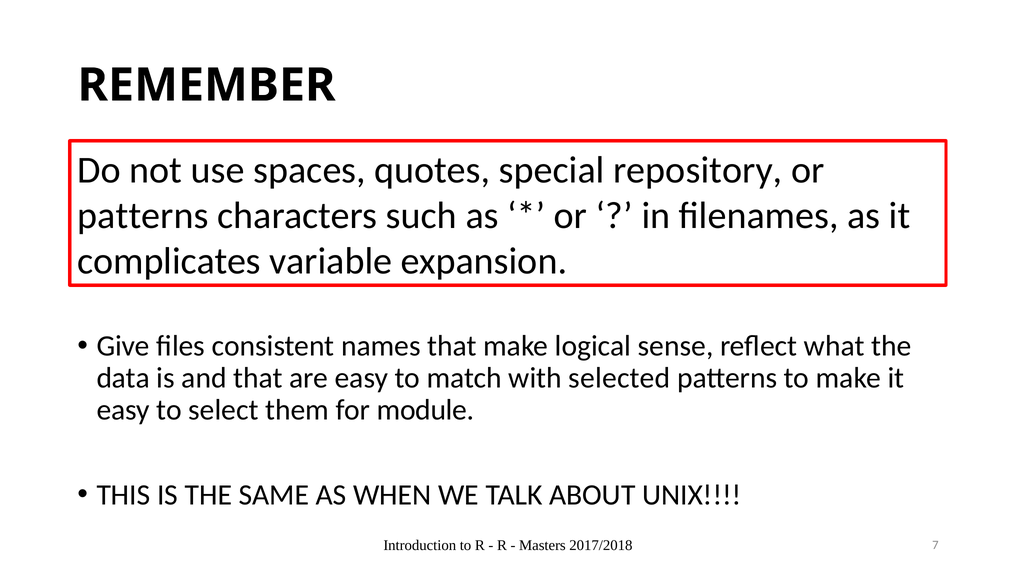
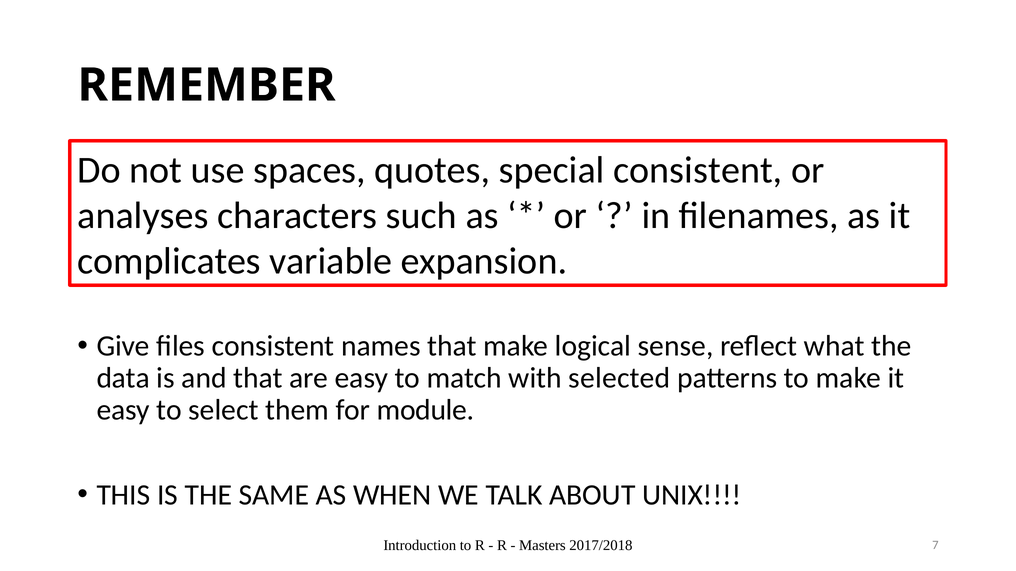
special repository: repository -> consistent
patterns at (143, 216): patterns -> analyses
